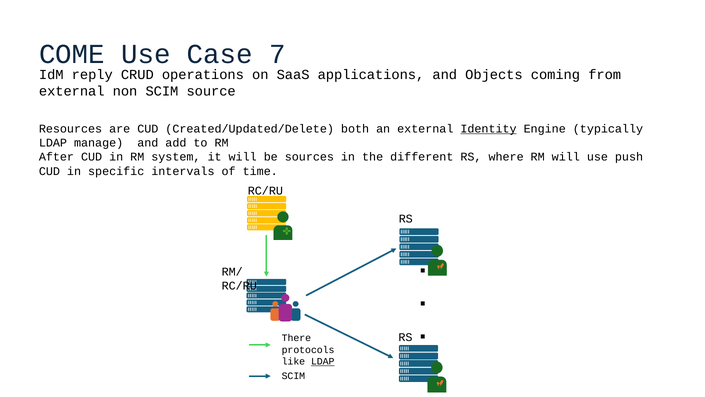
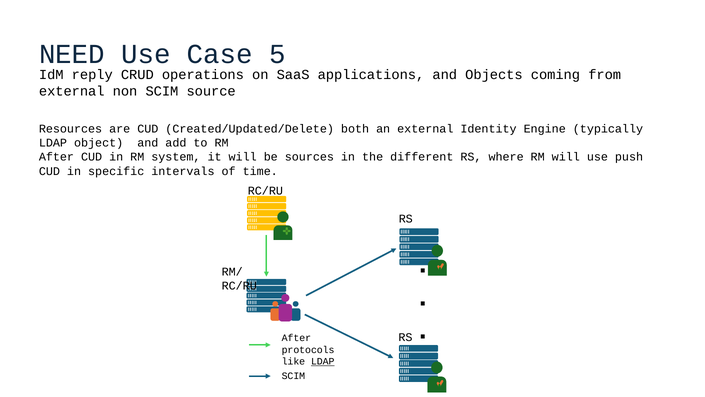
COME: COME -> NEED
7: 7 -> 5
Identity underline: present -> none
manage: manage -> object
There at (296, 338): There -> After
